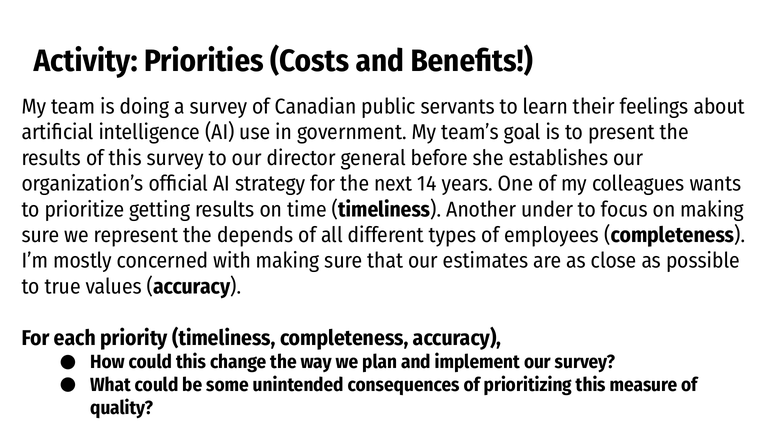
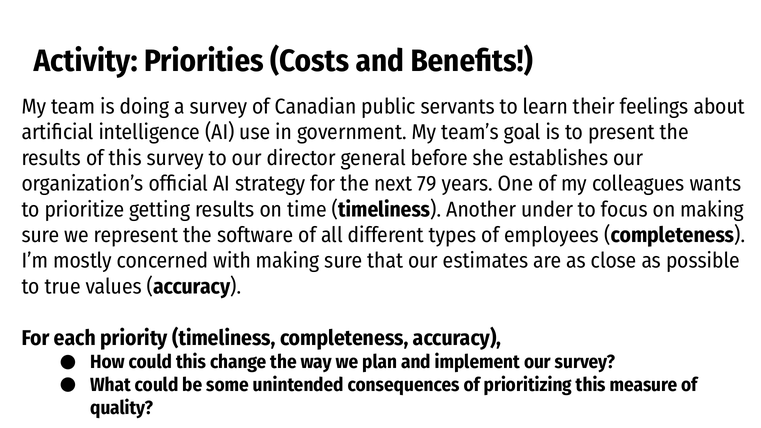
14: 14 -> 79
depends: depends -> software
